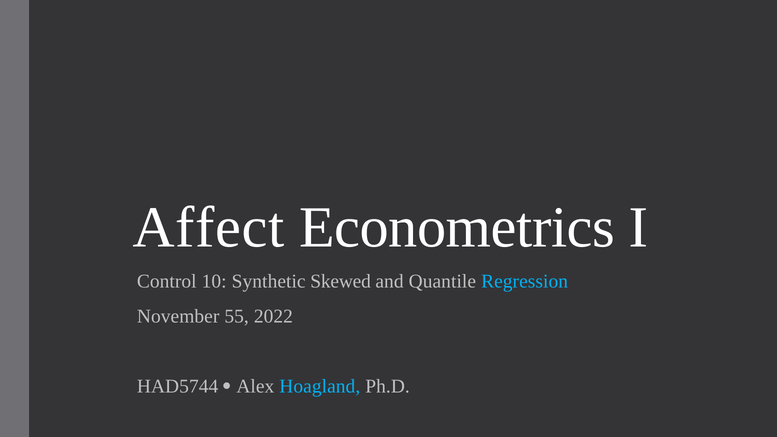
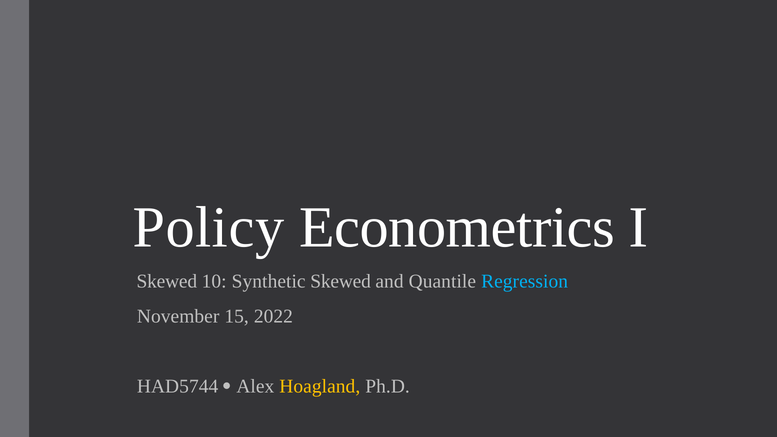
Affect: Affect -> Policy
Control at (167, 281): Control -> Skewed
55: 55 -> 15
Hoagland colour: light blue -> yellow
